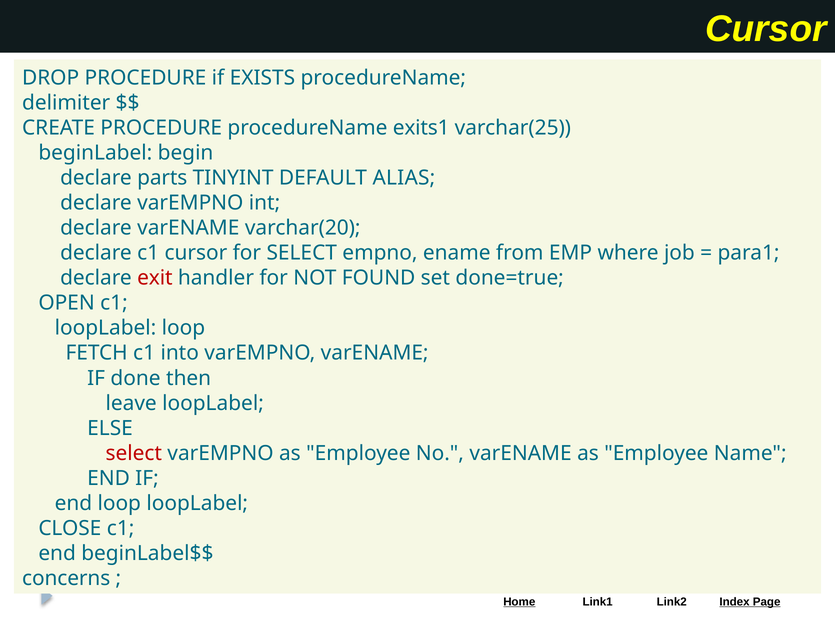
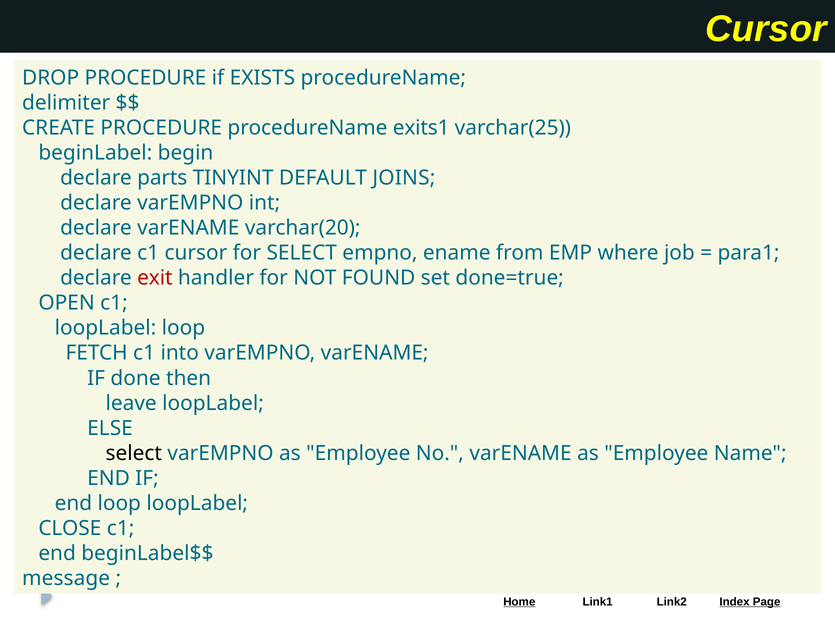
ALIAS: ALIAS -> JOINS
select at (134, 453) colour: red -> black
concerns: concerns -> message
